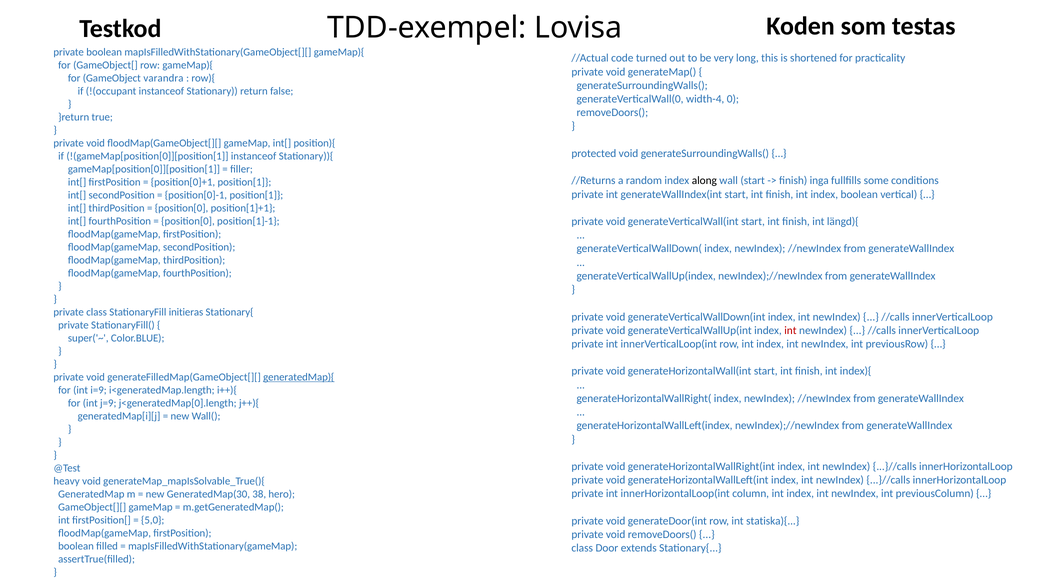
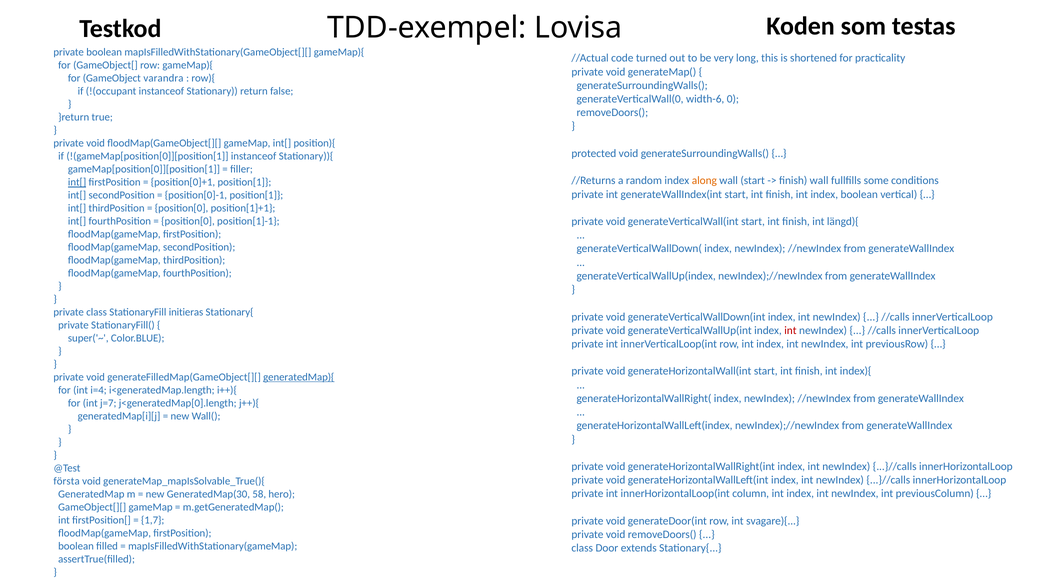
width-4: width-4 -> width-6
along colour: black -> orange
finish inga: inga -> wall
int[ at (77, 182) underline: none -> present
i=9: i=9 -> i=4
j=9: j=9 -> j=7
heavy: heavy -> första
38: 38 -> 58
5,0: 5,0 -> 1,7
statiska){: statiska){ -> svagare){
